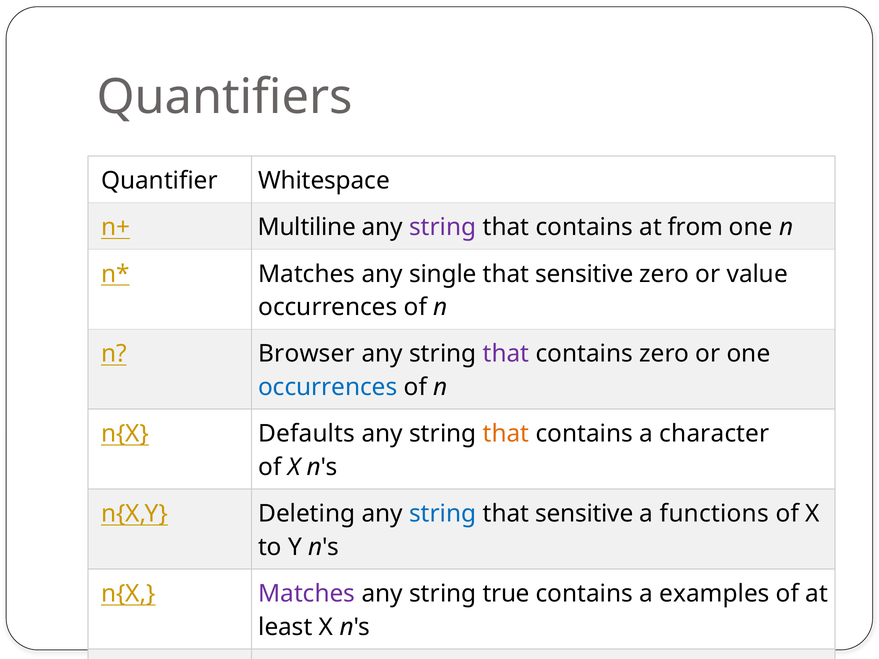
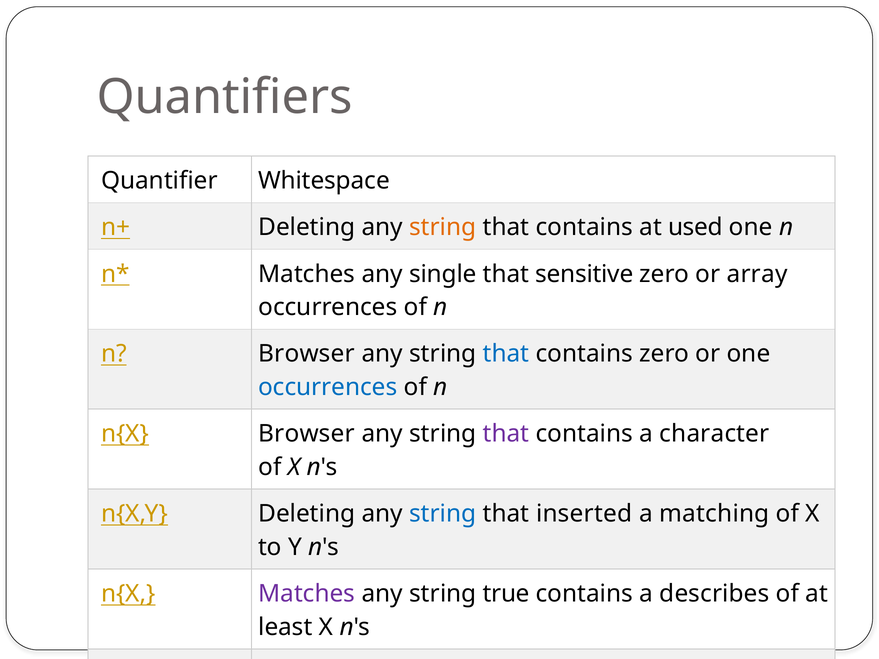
n+ Multiline: Multiline -> Deleting
string at (443, 228) colour: purple -> orange
from: from -> used
value: value -> array
that at (506, 354) colour: purple -> blue
n{X Defaults: Defaults -> Browser
that at (506, 434) colour: orange -> purple
sensitive at (584, 514): sensitive -> inserted
functions: functions -> matching
examples: examples -> describes
